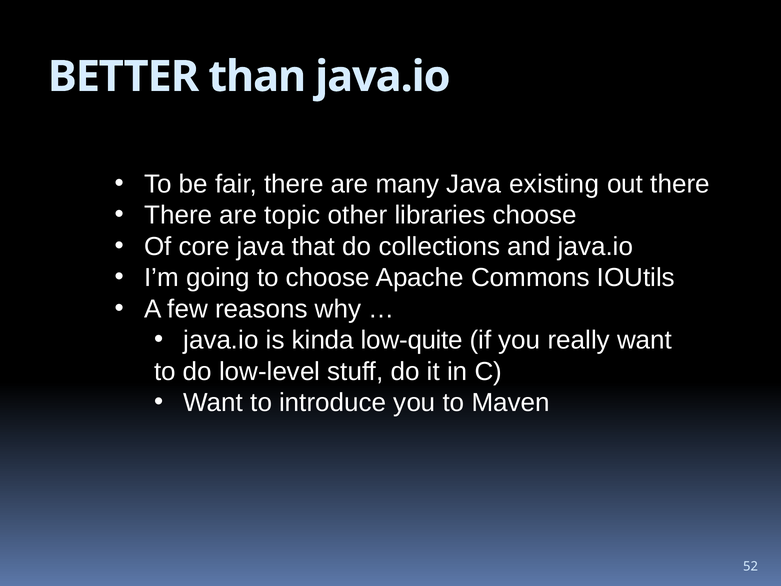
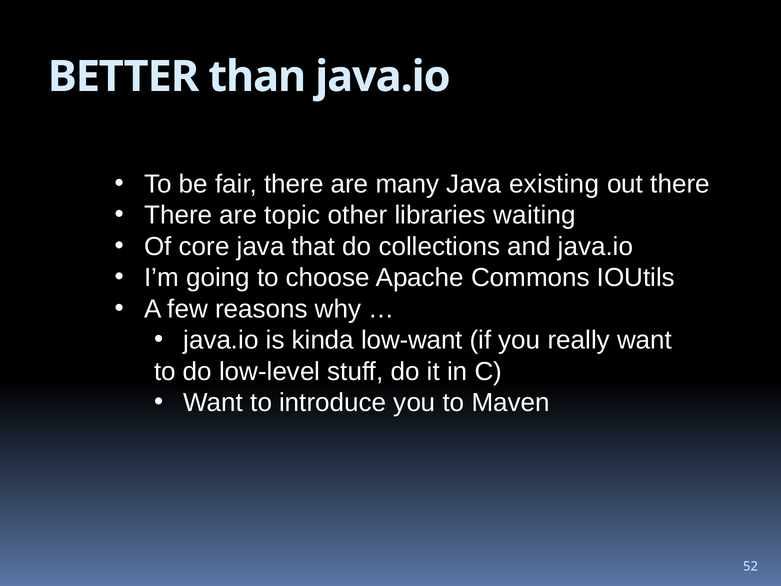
libraries choose: choose -> waiting
low-quite: low-quite -> low-want
